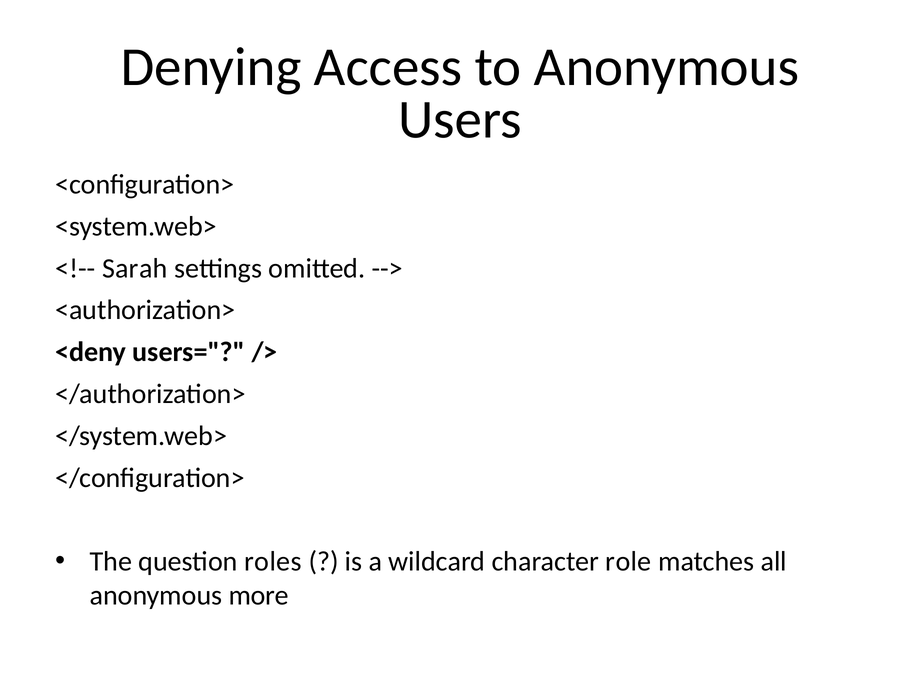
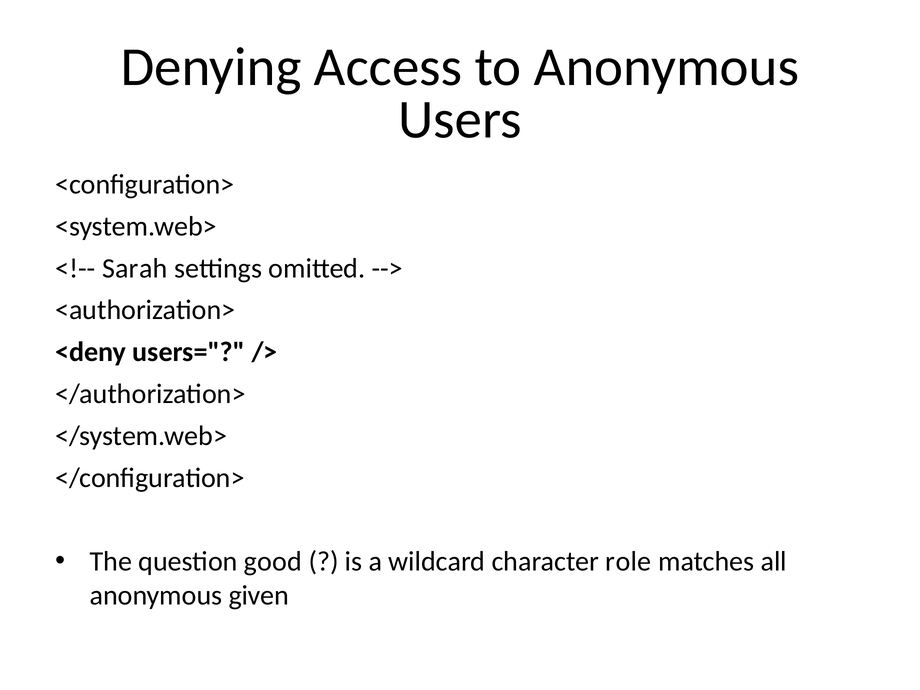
roles: roles -> good
more: more -> given
